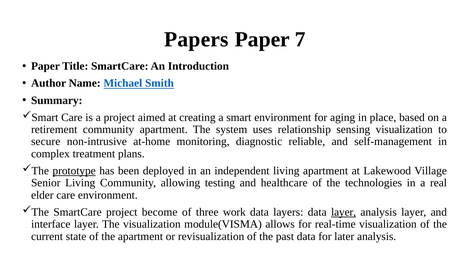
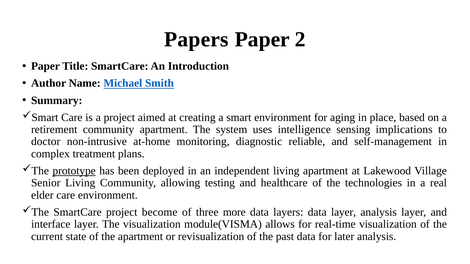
7: 7 -> 2
relationship: relationship -> intelligence
sensing visualization: visualization -> implications
secure: secure -> doctor
work: work -> more
layer at (344, 212) underline: present -> none
